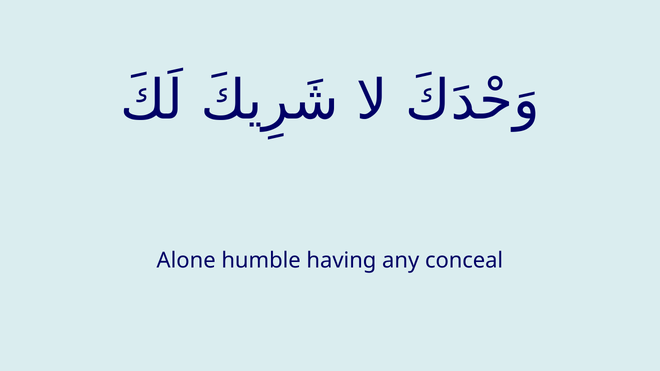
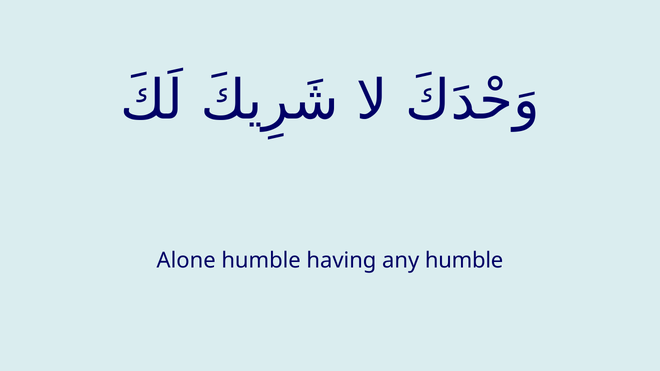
any conceal: conceal -> humble
